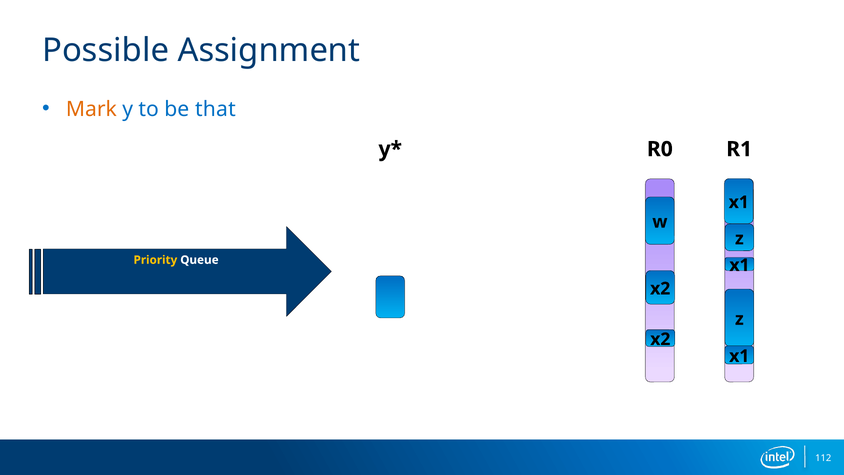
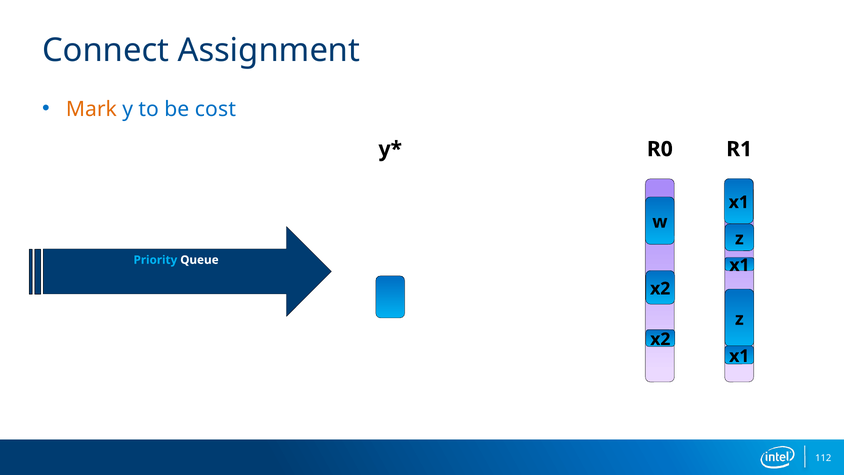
Possible: Possible -> Connect
that: that -> cost
Priority colour: yellow -> light blue
